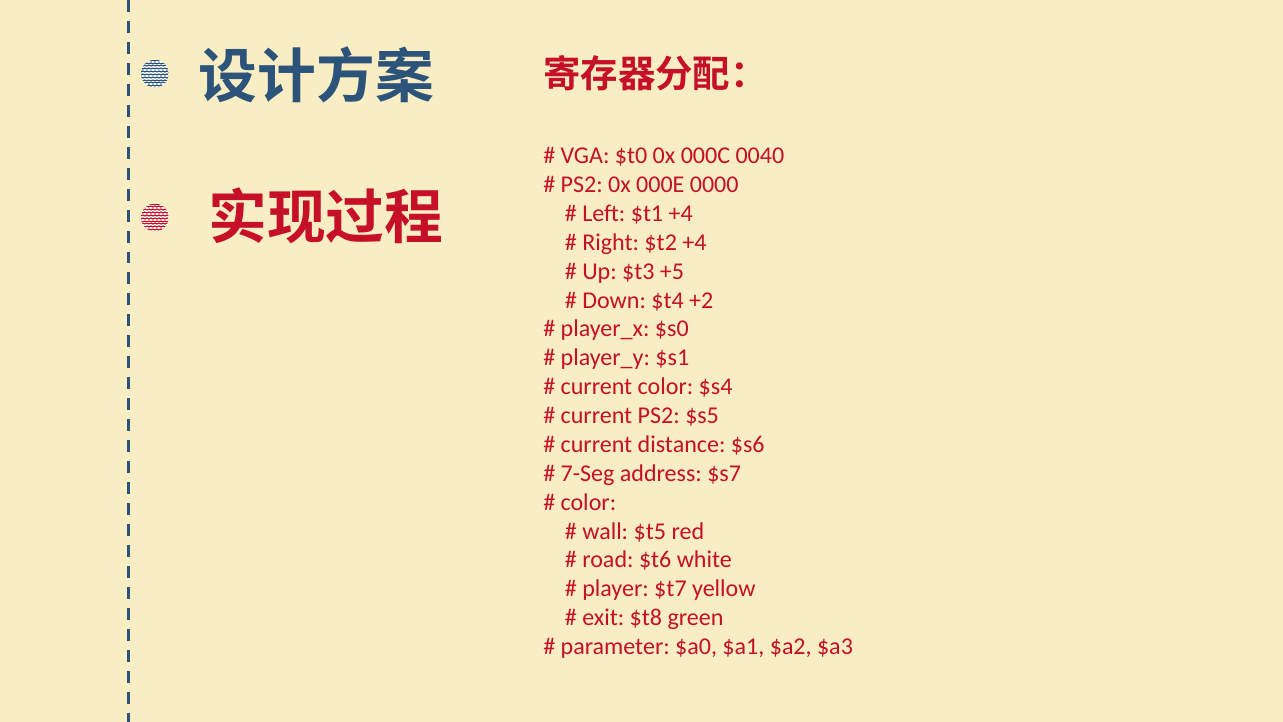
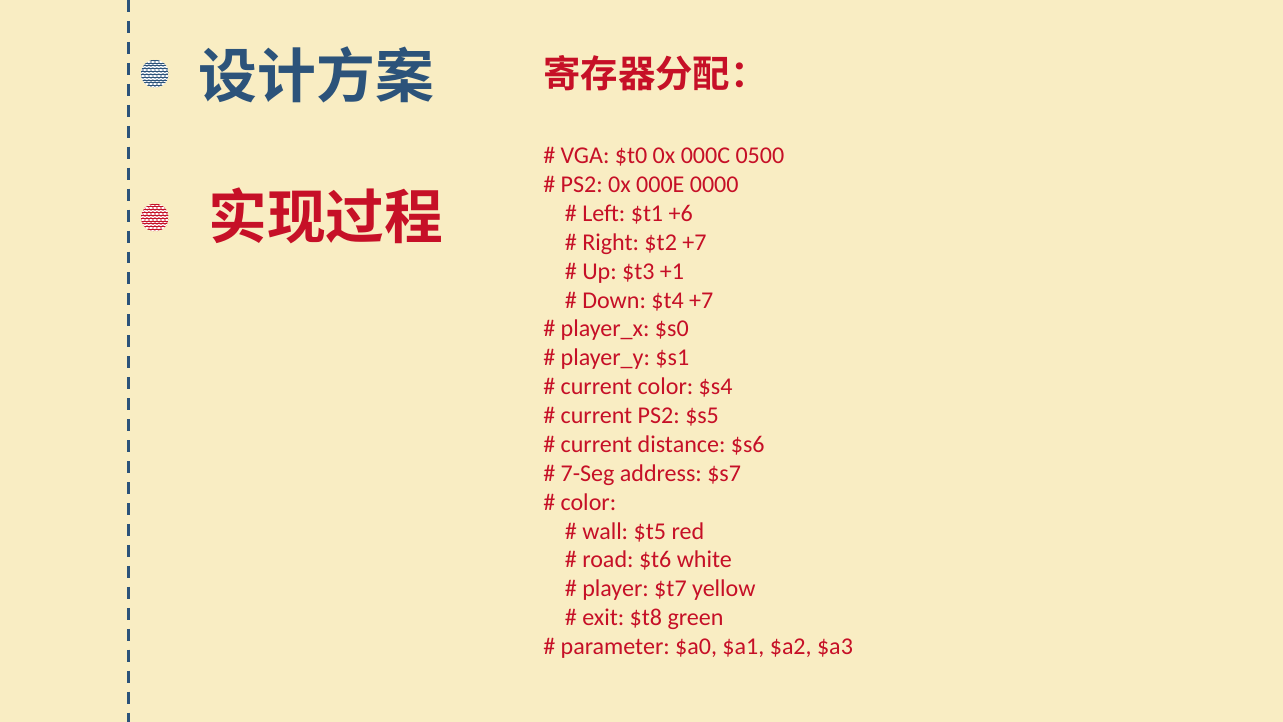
0040: 0040 -> 0500
$t1 +4: +4 -> +6
$t2 +4: +4 -> +7
+5: +5 -> +1
$t4 +2: +2 -> +7
